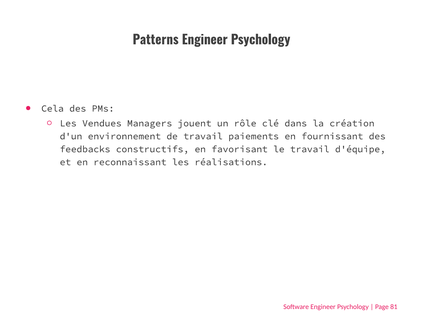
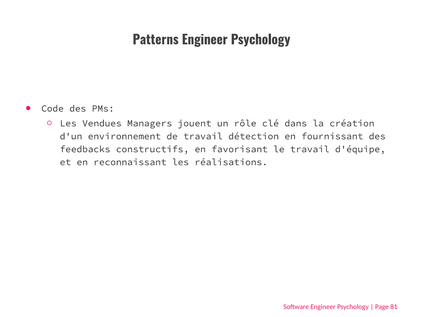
Cela: Cela -> Code
paiements: paiements -> détection
